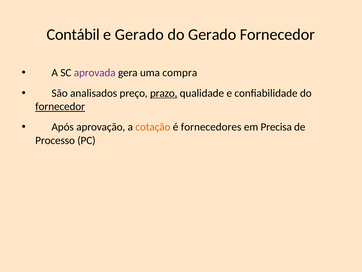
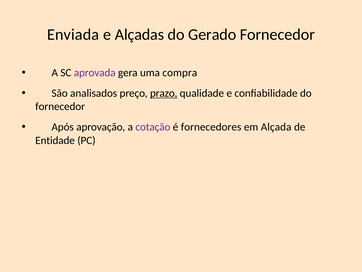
Contábil: Contábil -> Enviada
e Gerado: Gerado -> Alçadas
fornecedor at (60, 106) underline: present -> none
cotação colour: orange -> purple
Precisa: Precisa -> Alçada
Processo: Processo -> Entidade
